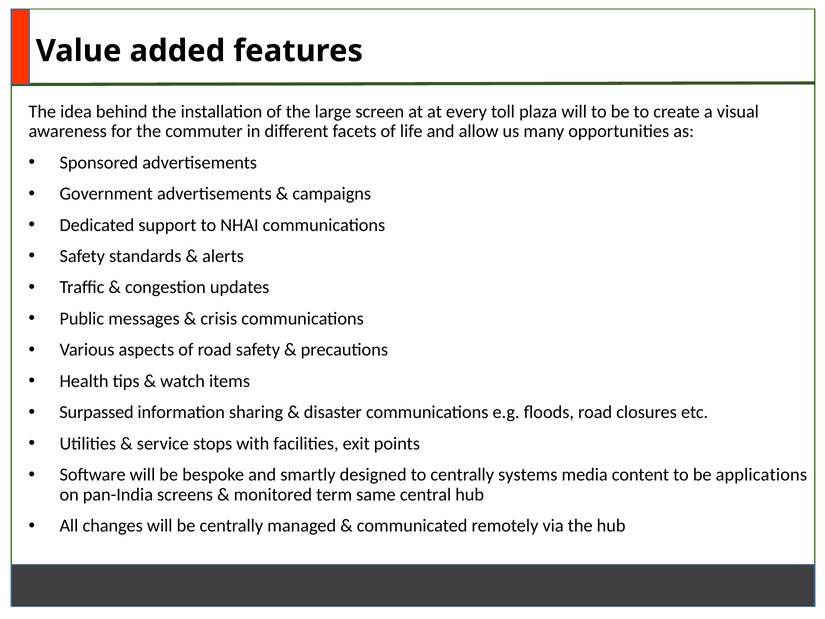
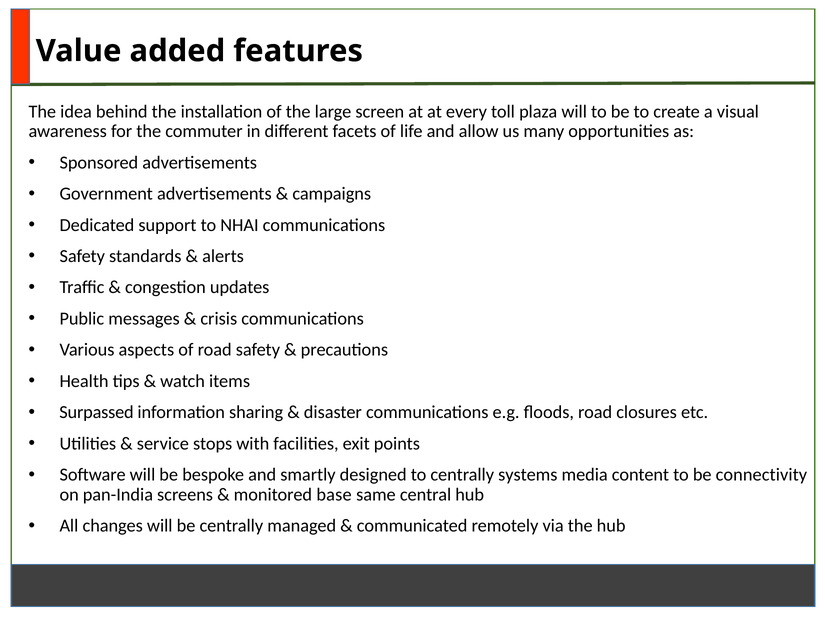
applications: applications -> connectivity
term: term -> base
